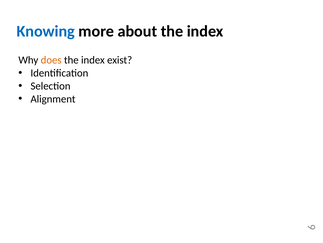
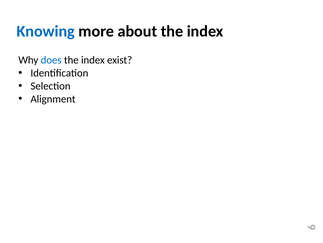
does colour: orange -> blue
